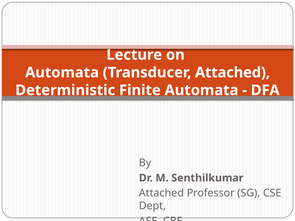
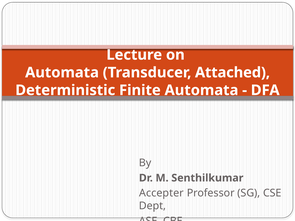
Attached at (161, 193): Attached -> Accepter
